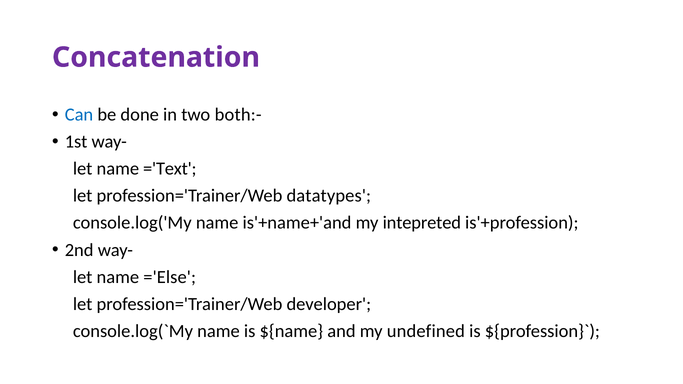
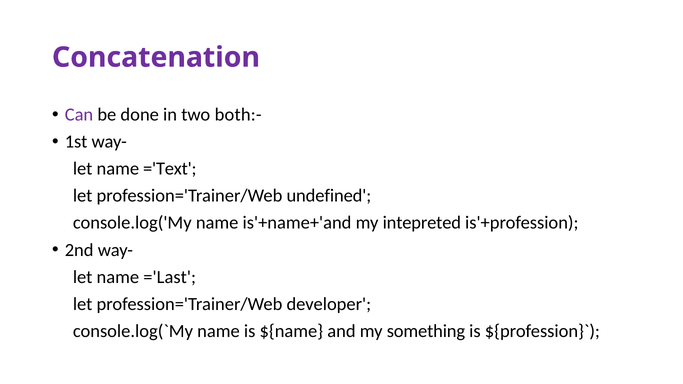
Can colour: blue -> purple
datatypes: datatypes -> undefined
='Else: ='Else -> ='Last
undefined: undefined -> something
